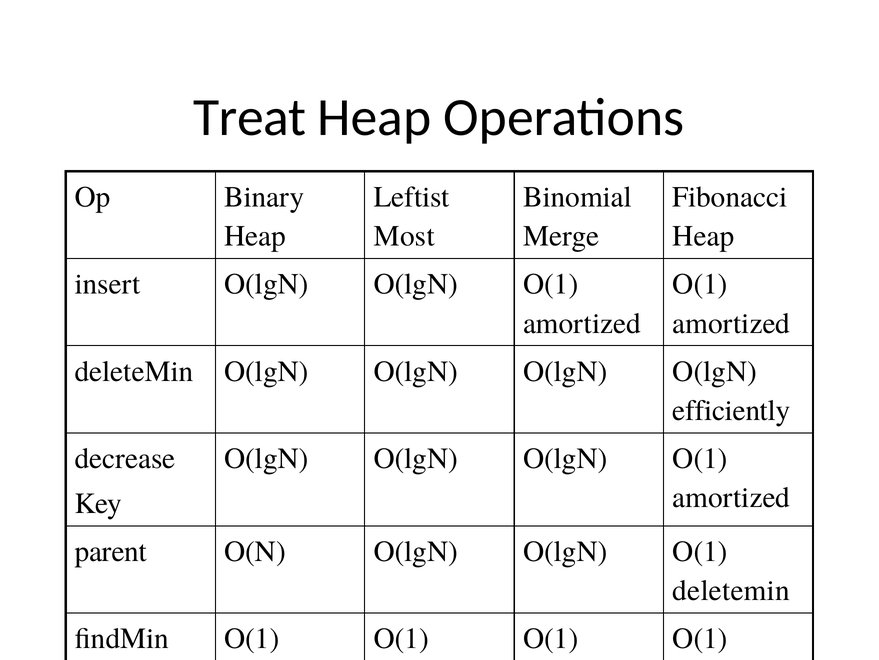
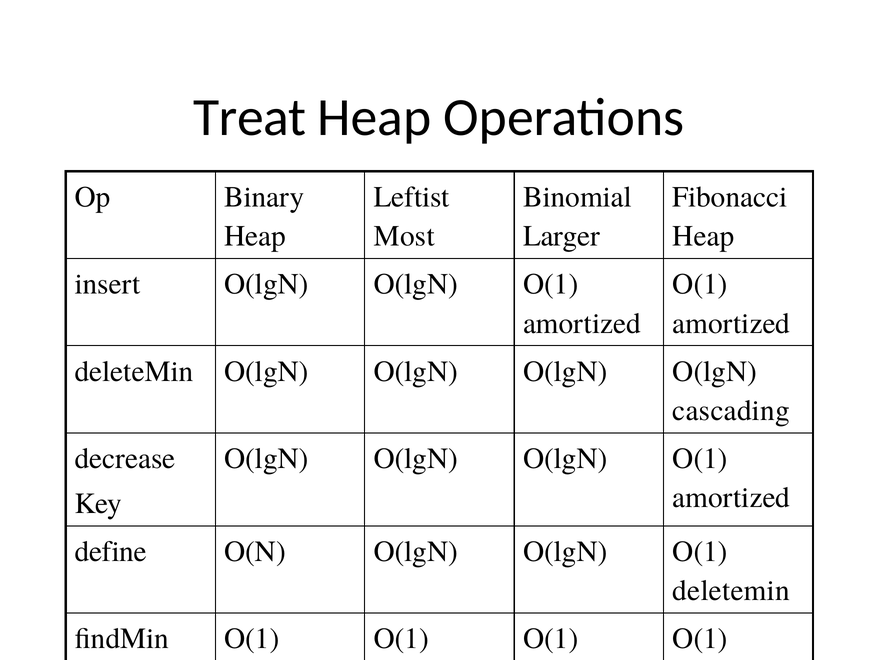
Merge: Merge -> Larger
efficiently: efficiently -> cascading
parent: parent -> define
